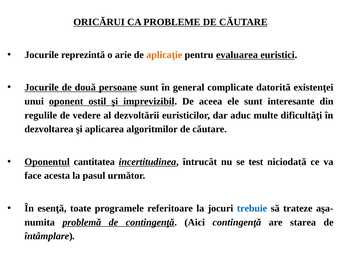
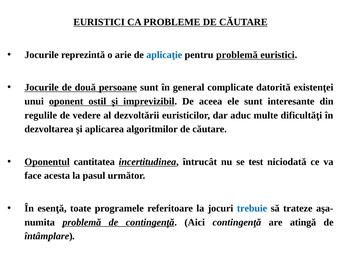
ORICĂRUI at (99, 22): ORICĂRUI -> EURISTICI
aplicaţie colour: orange -> blue
pentru evaluarea: evaluarea -> problemă
starea: starea -> atingă
